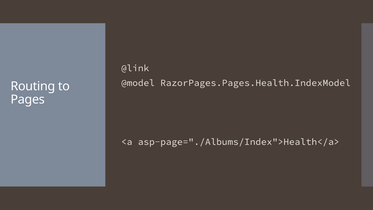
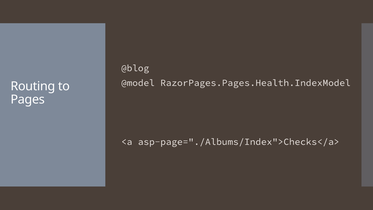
@link: @link -> @blog
asp-page="./Albums/Index">Health</a>: asp-page="./Albums/Index">Health</a> -> asp-page="./Albums/Index">Checks</a>
